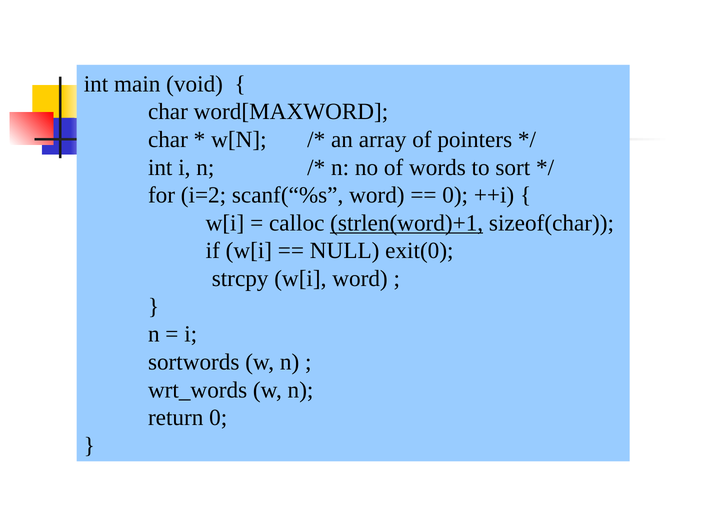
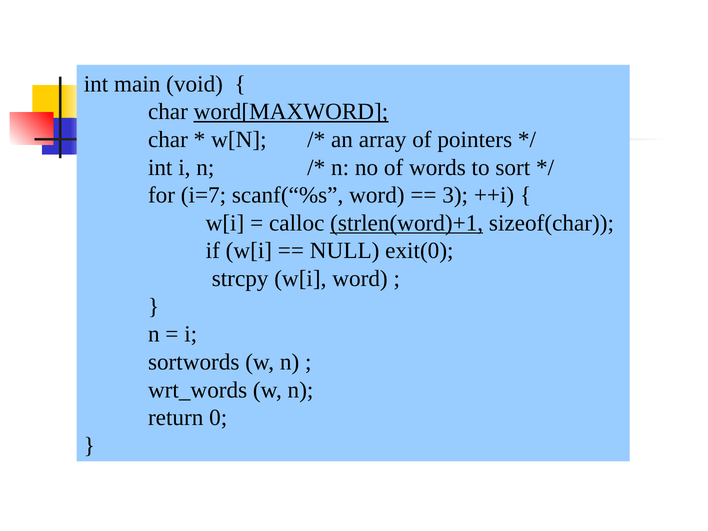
word[MAXWORD underline: none -> present
i=2: i=2 -> i=7
0 at (455, 195): 0 -> 3
